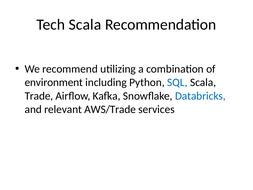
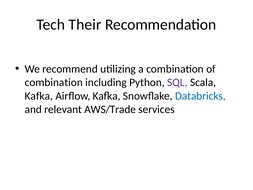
Tech Scala: Scala -> Their
environment at (54, 82): environment -> combination
SQL colour: blue -> purple
Trade at (39, 96): Trade -> Kafka
